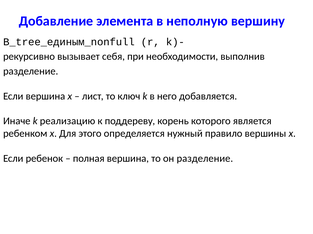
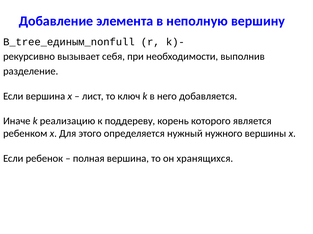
правило: правило -> нужного
он разделение: разделение -> хранящихся
